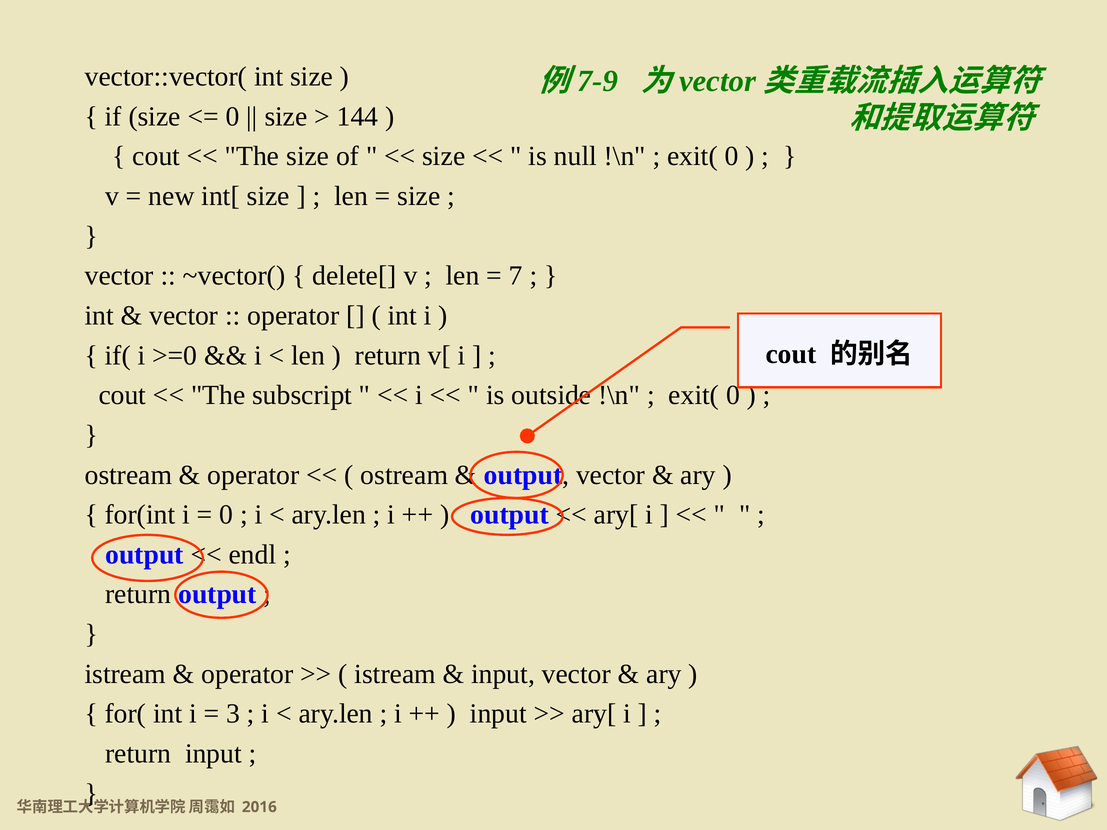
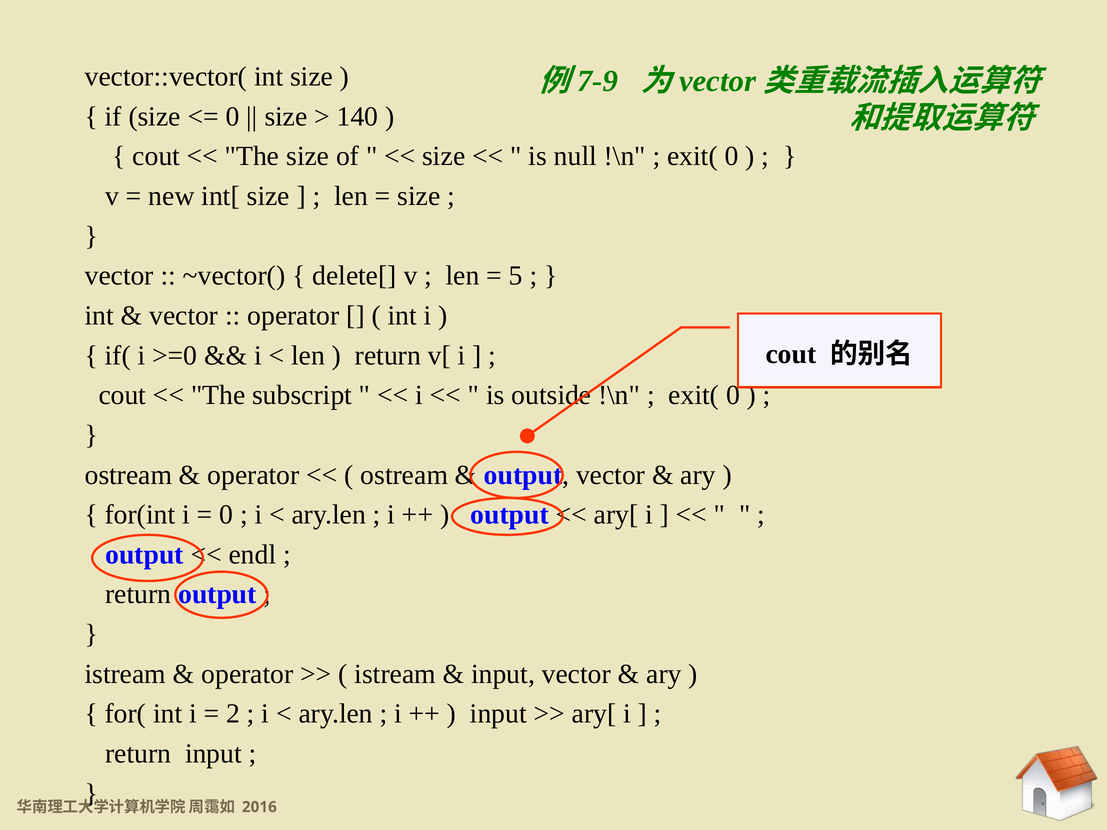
144: 144 -> 140
7: 7 -> 5
3: 3 -> 2
